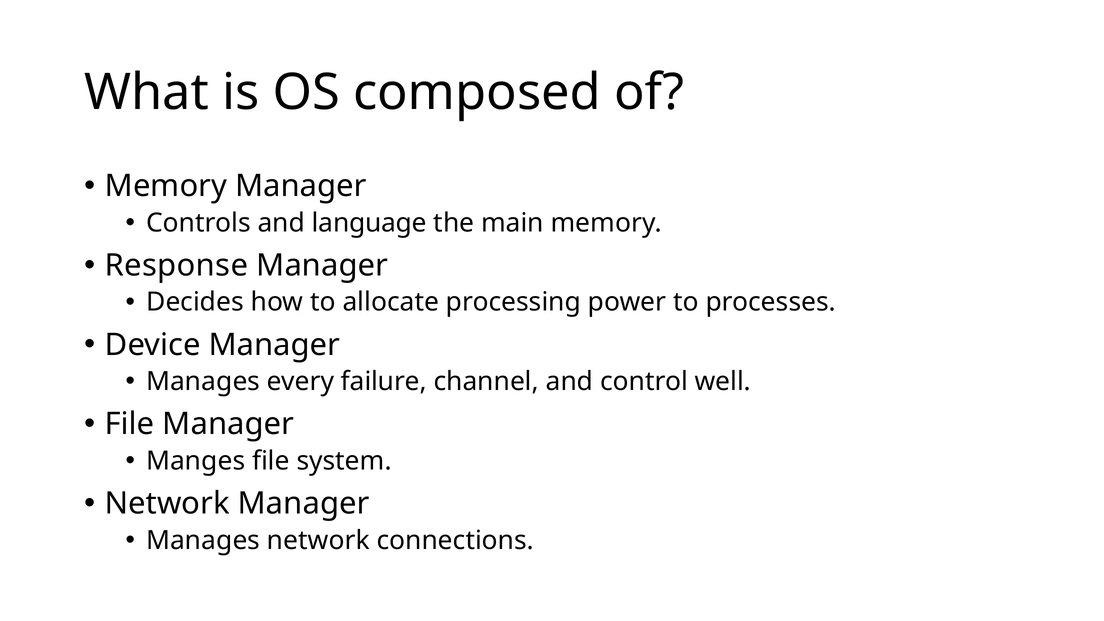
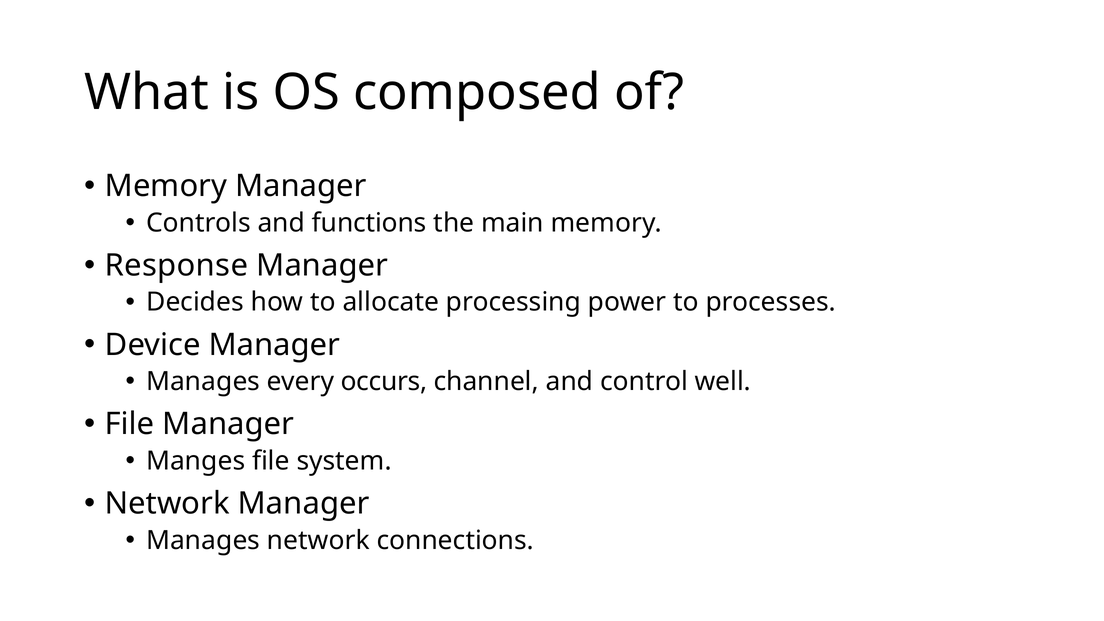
language: language -> functions
failure: failure -> occurs
